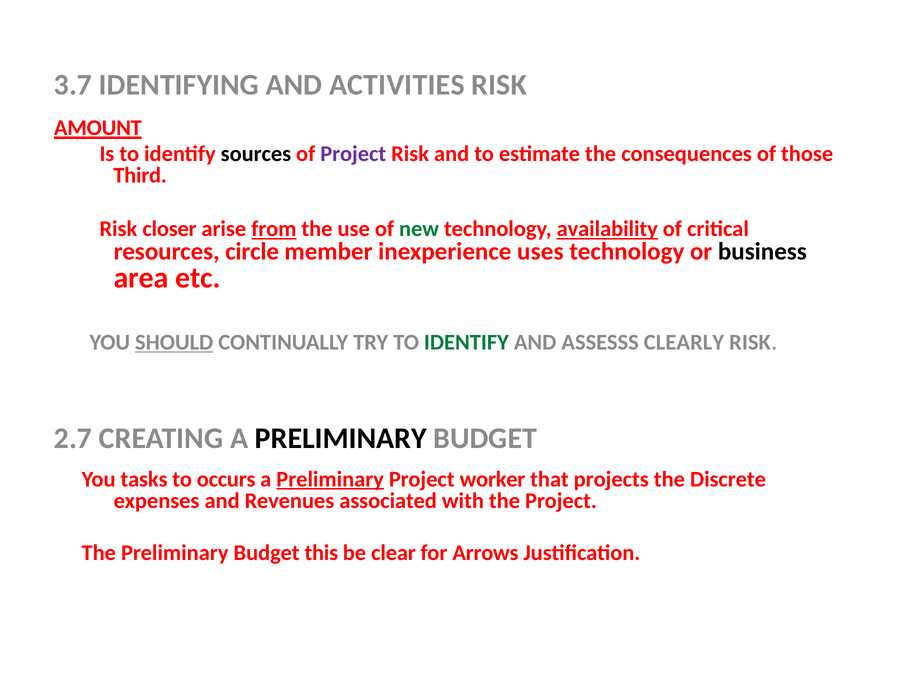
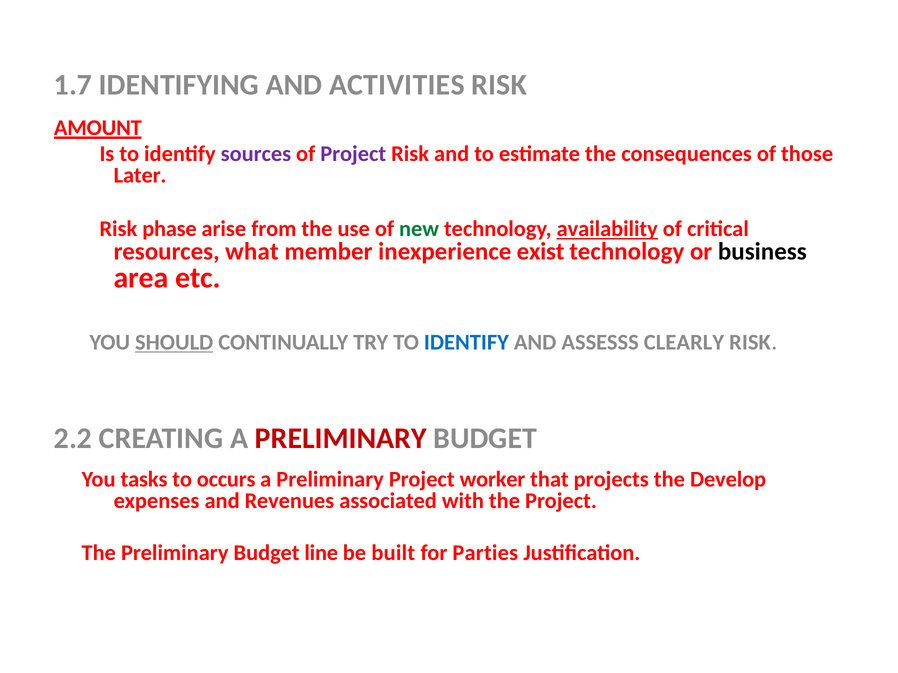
3.7: 3.7 -> 1.7
sources colour: black -> purple
Third: Third -> Later
closer: closer -> phase
from underline: present -> none
circle: circle -> what
uses: uses -> exist
IDENTIFY at (466, 343) colour: green -> blue
2.7: 2.7 -> 2.2
PRELIMINARY at (341, 439) colour: black -> red
Preliminary at (330, 480) underline: present -> none
Discrete: Discrete -> Develop
this: this -> line
clear: clear -> built
Arrows: Arrows -> Parties
